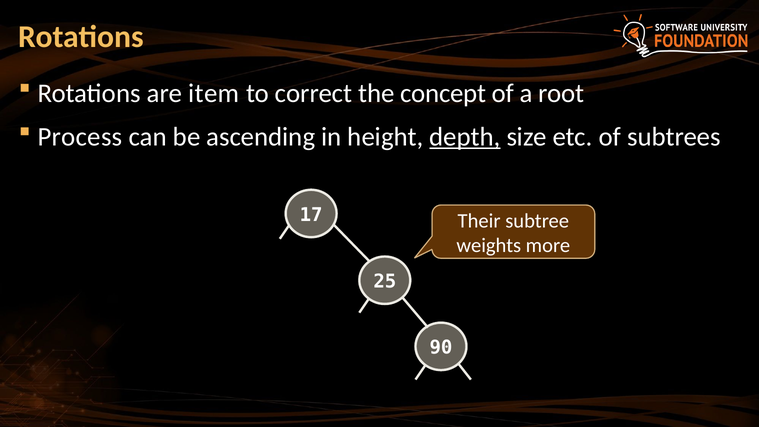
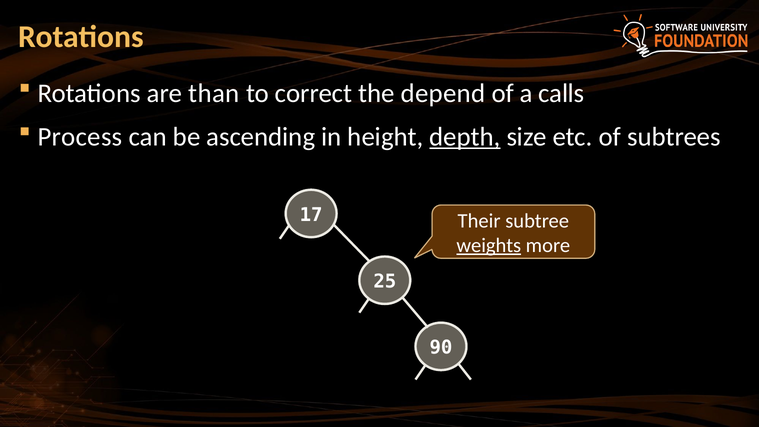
item: item -> than
concept: concept -> depend
root: root -> calls
weights underline: none -> present
